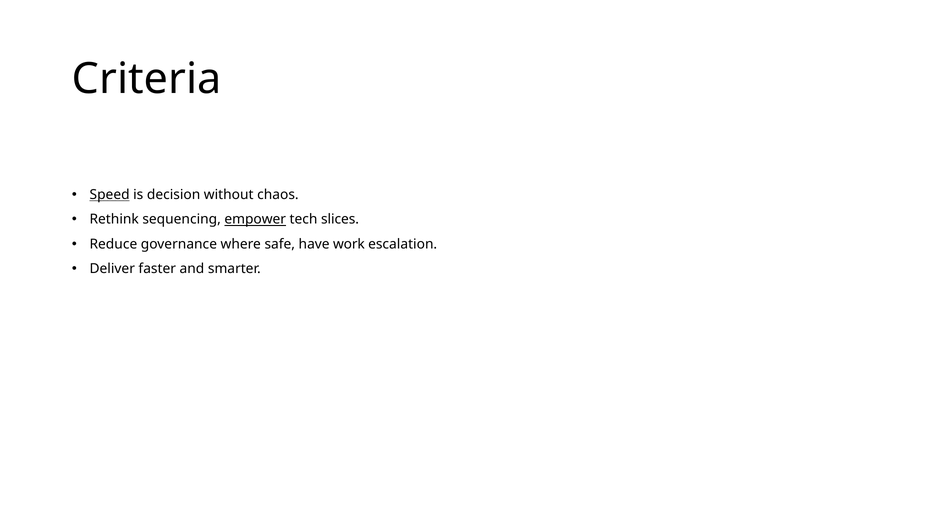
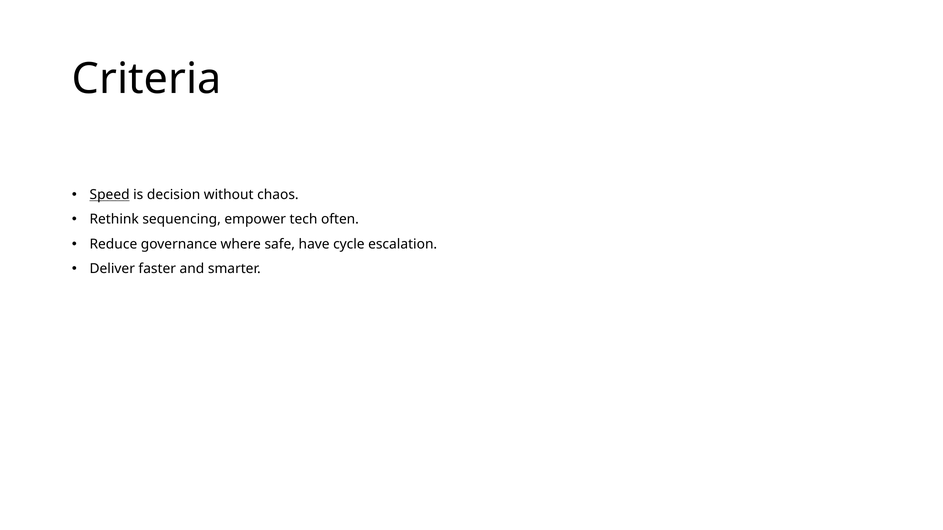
empower underline: present -> none
slices: slices -> often
work: work -> cycle
